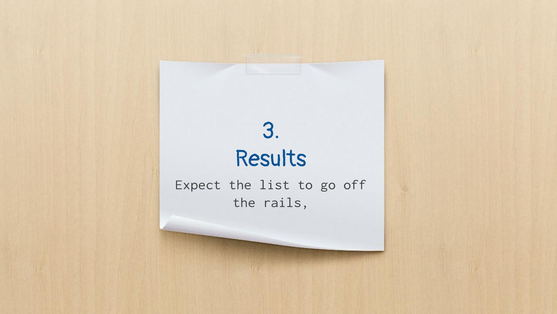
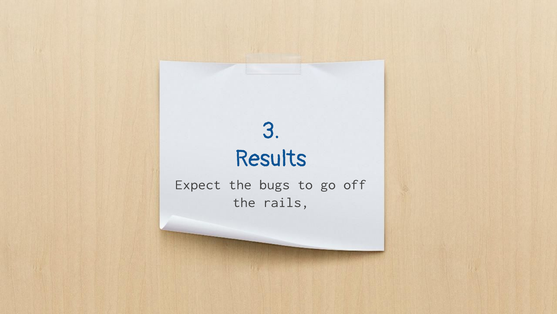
list: list -> bugs
